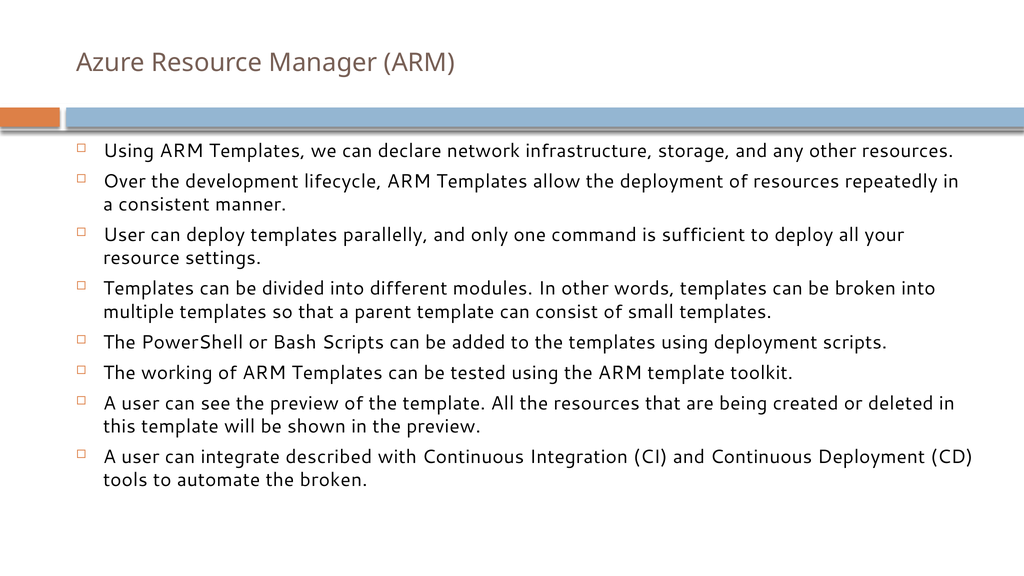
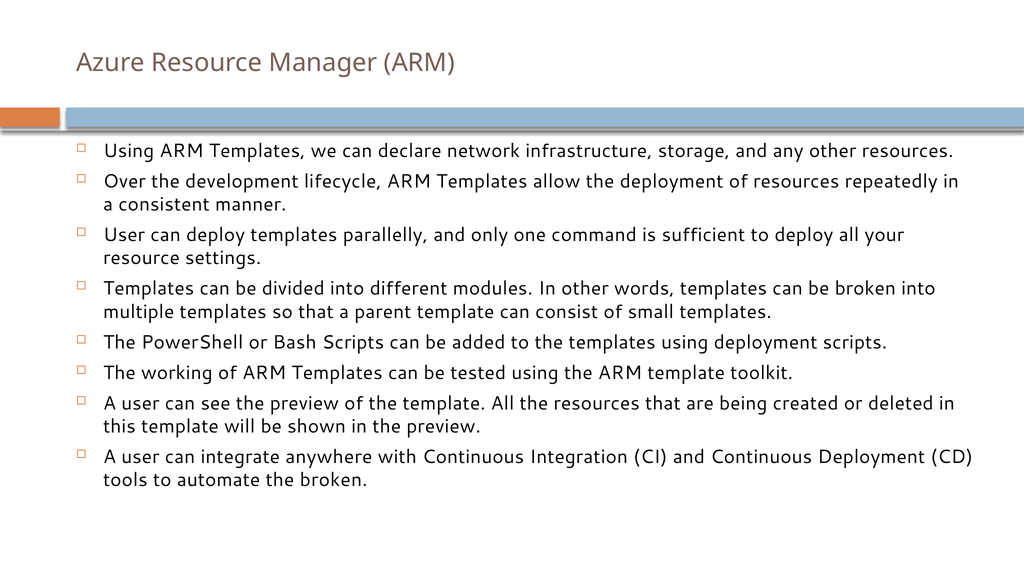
described: described -> anywhere
